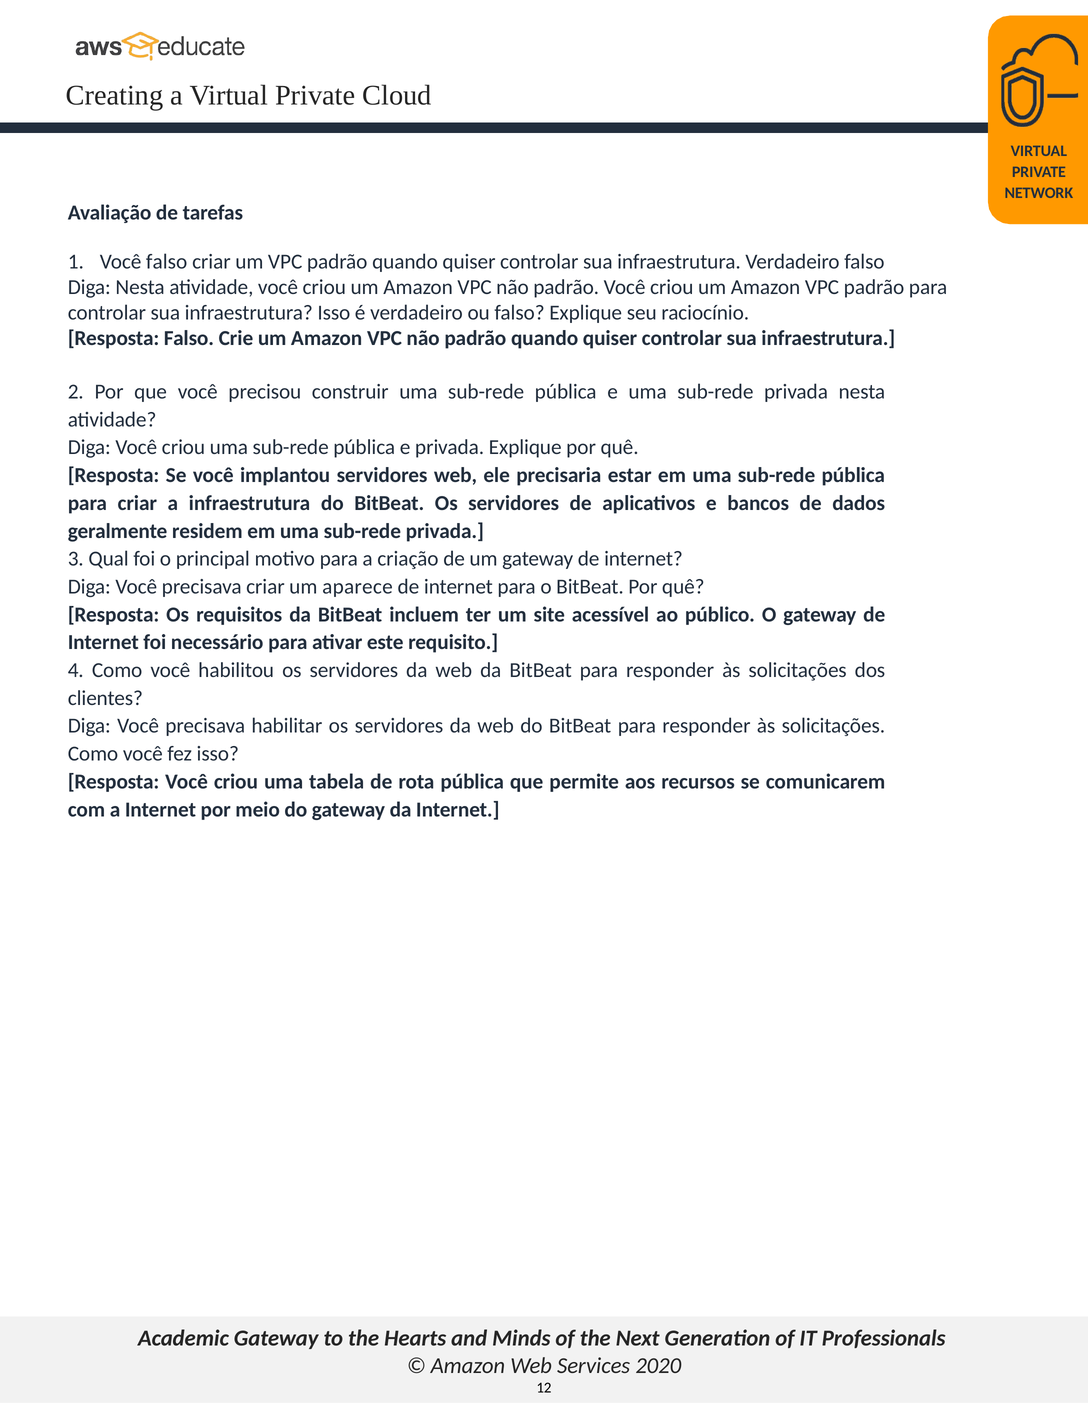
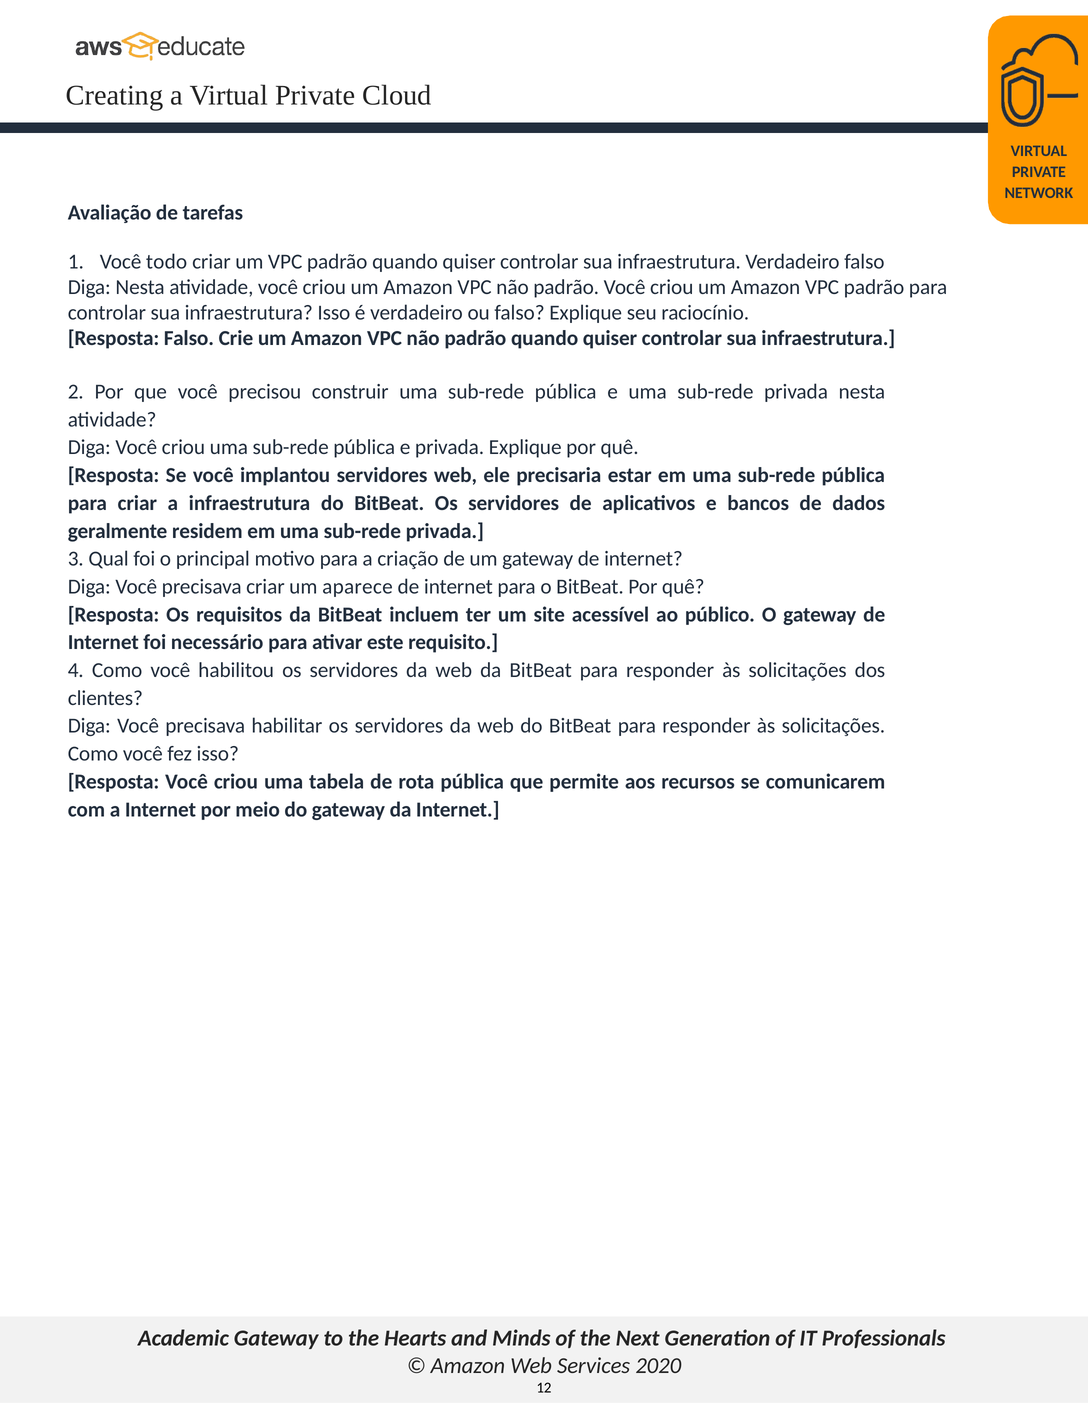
Você falso: falso -> todo
